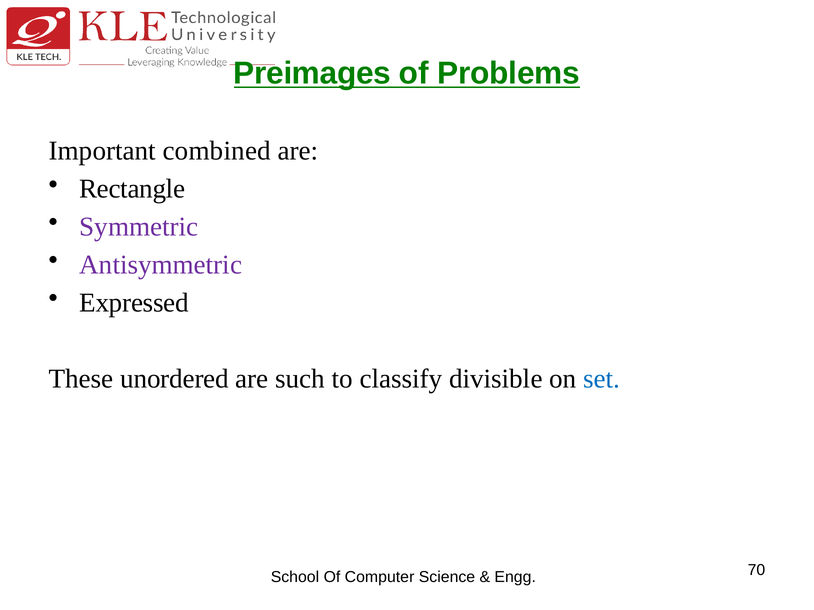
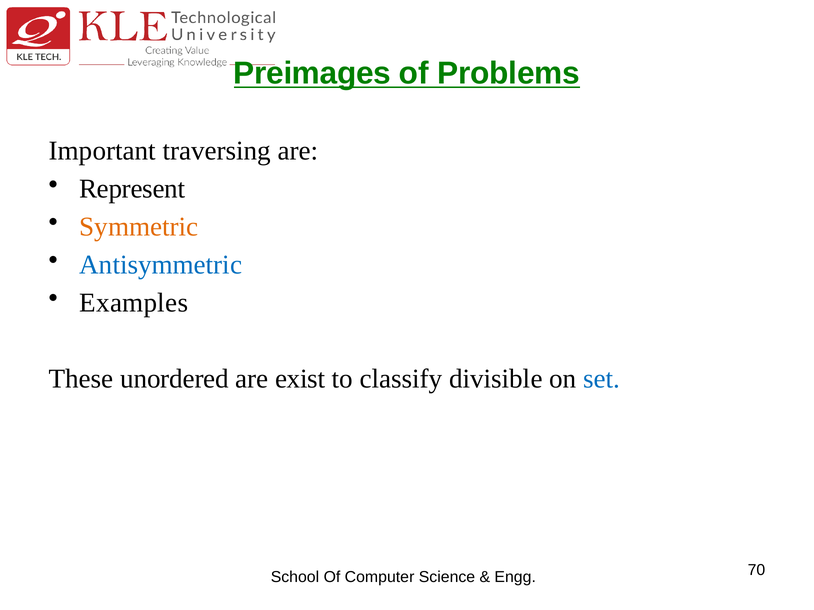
combined: combined -> traversing
Rectangle: Rectangle -> Represent
Symmetric colour: purple -> orange
Antisymmetric colour: purple -> blue
Expressed: Expressed -> Examples
such: such -> exist
